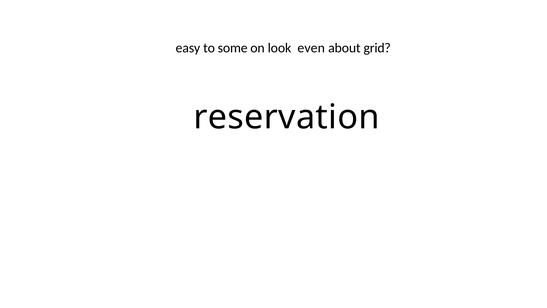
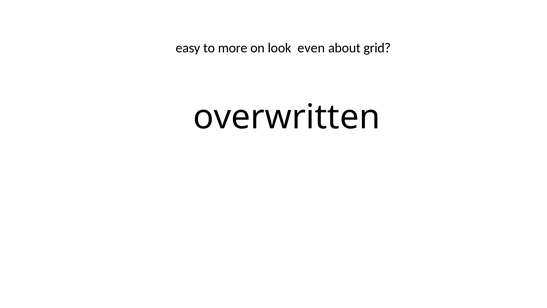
some: some -> more
reservation: reservation -> overwritten
